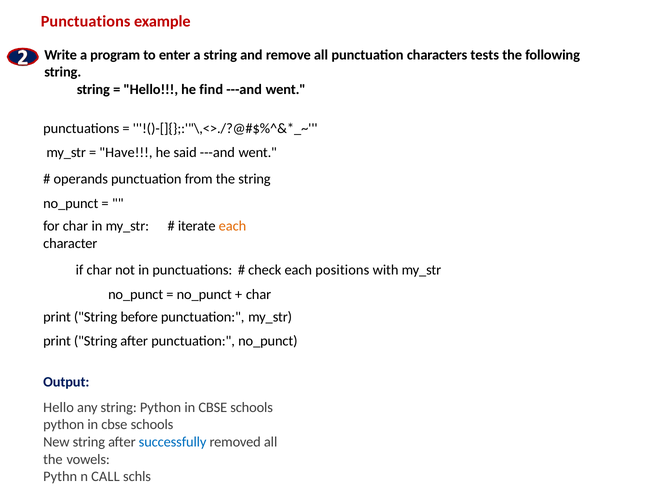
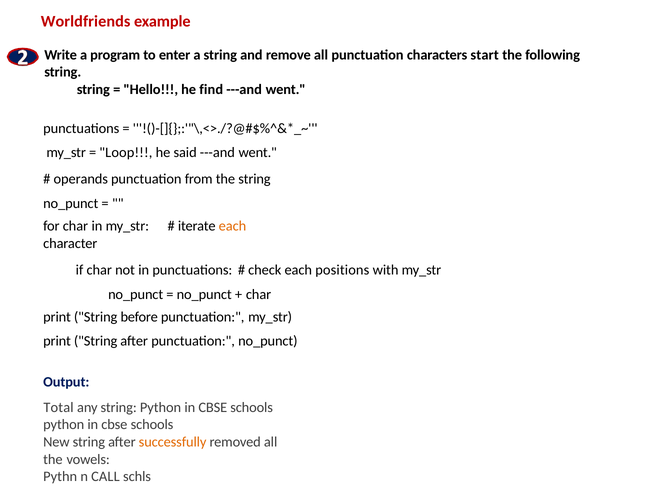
Punctuations at (86, 22): Punctuations -> Worldfriends
tests: tests -> start
Have: Have -> Loop
Hello at (59, 408): Hello -> Total
successfully colour: blue -> orange
